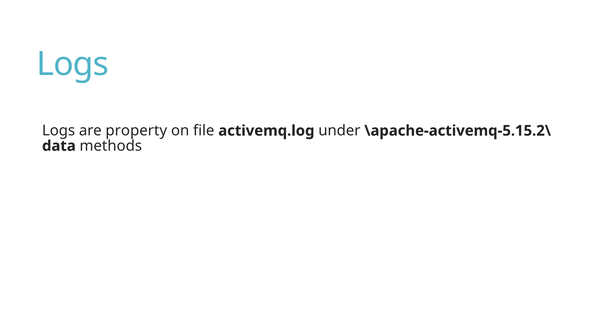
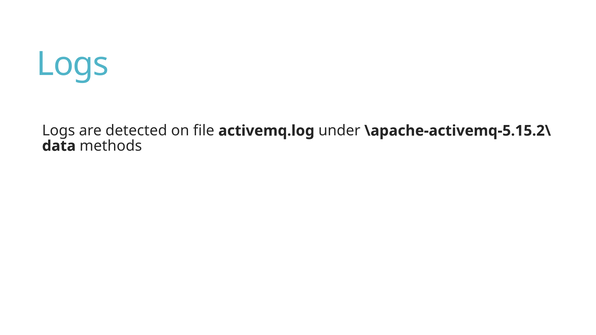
property: property -> detected
